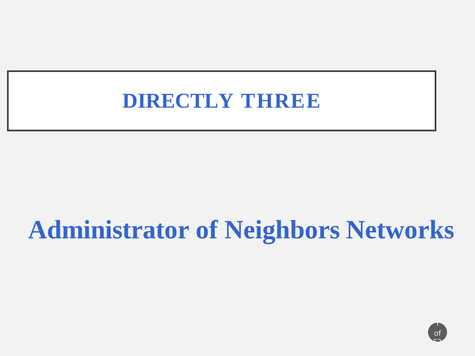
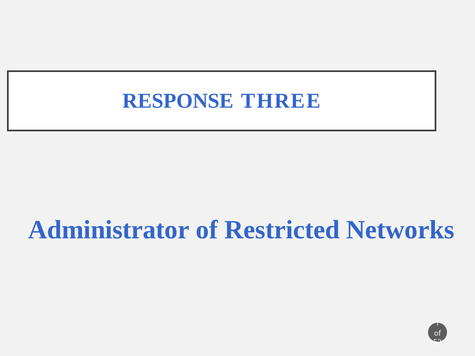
DIRECTLY: DIRECTLY -> RESPONSE
Neighbors: Neighbors -> Restricted
